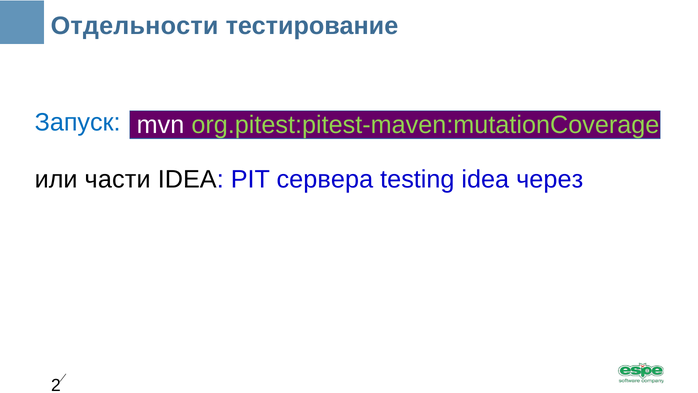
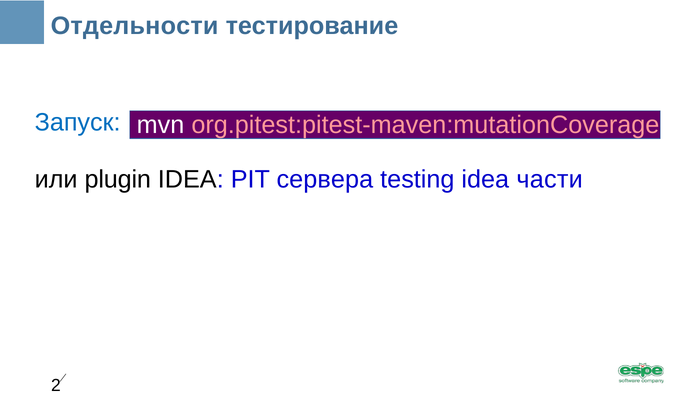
org.pitest:pitest-maven:mutationCoverage colour: light green -> pink
части: части -> plugin
через: через -> части
